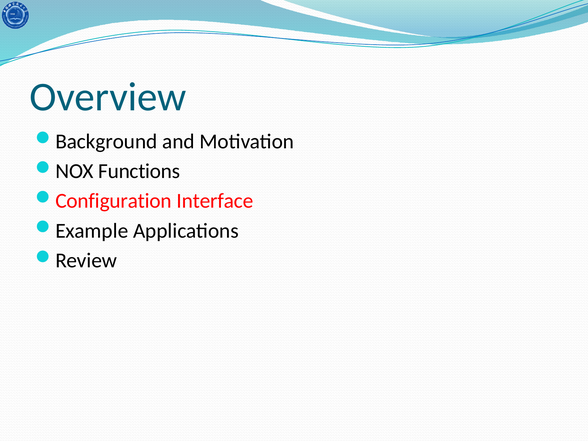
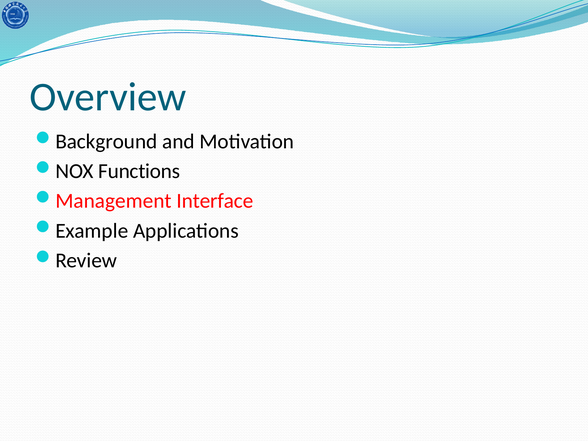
Configuration: Configuration -> Management
